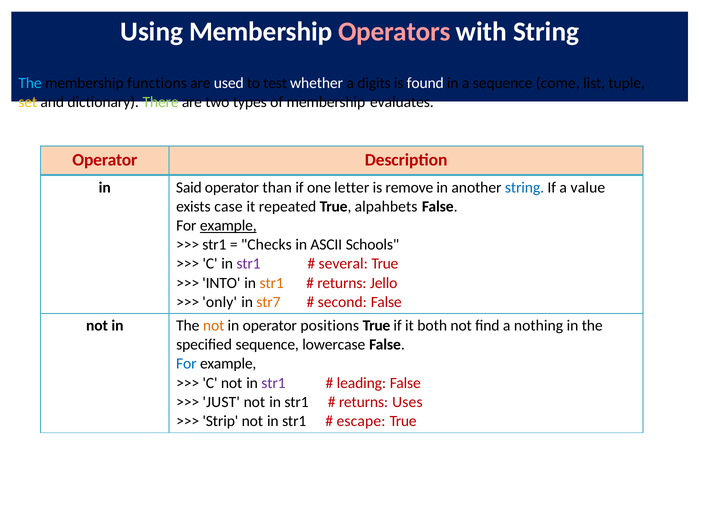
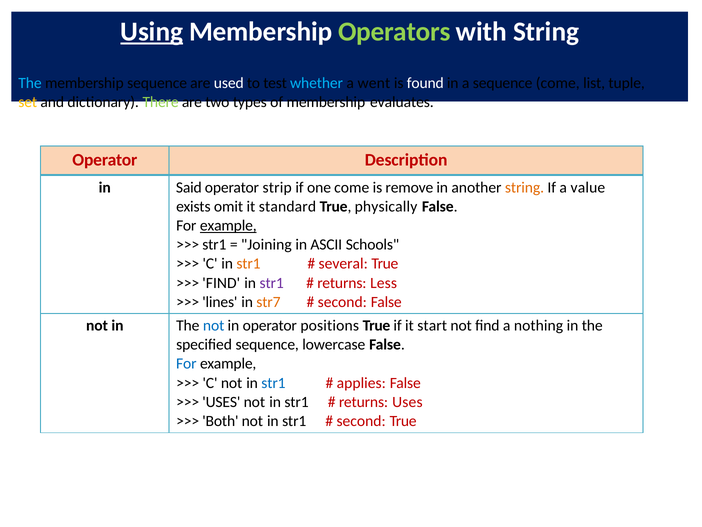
Using underline: none -> present
Operators colour: pink -> light green
membership functions: functions -> sequence
whether colour: white -> light blue
digits: digits -> went
than: than -> strip
one letter: letter -> come
string at (525, 187) colour: blue -> orange
case: case -> omit
repeated: repeated -> standard
alpahbets: alpahbets -> physically
Checks: Checks -> Joining
str1 at (249, 264) colour: purple -> orange
INTO at (221, 283): INTO -> FIND
str1 at (272, 283) colour: orange -> purple
Jello: Jello -> Less
only: only -> lines
not at (214, 325) colour: orange -> blue
both: both -> start
str1 at (273, 383) colour: purple -> blue
leading: leading -> applies
JUST at (221, 402): JUST -> USES
Strip: Strip -> Both
escape at (361, 421): escape -> second
